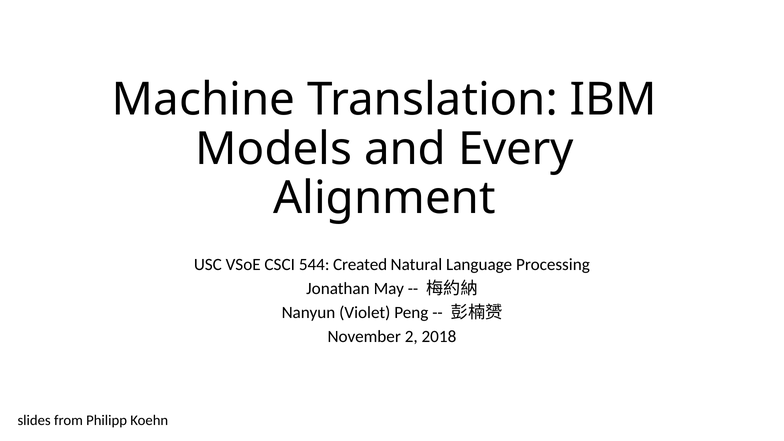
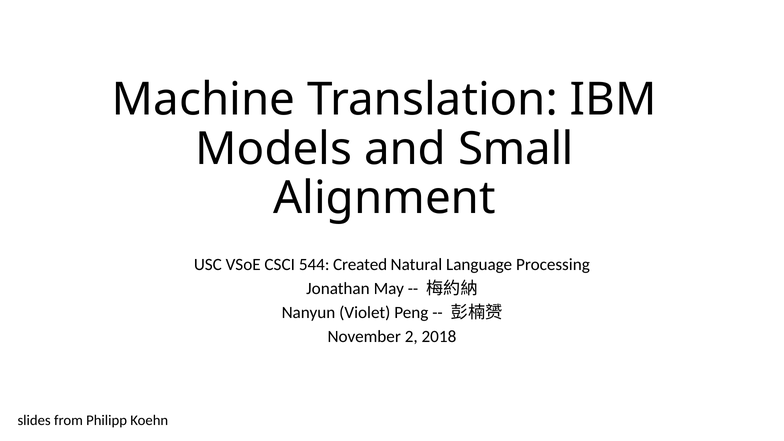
Every: Every -> Small
